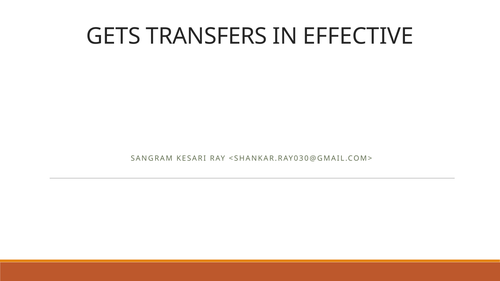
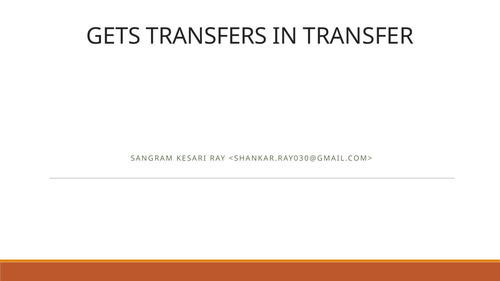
EFFECTIVE: EFFECTIVE -> TRANSFER
